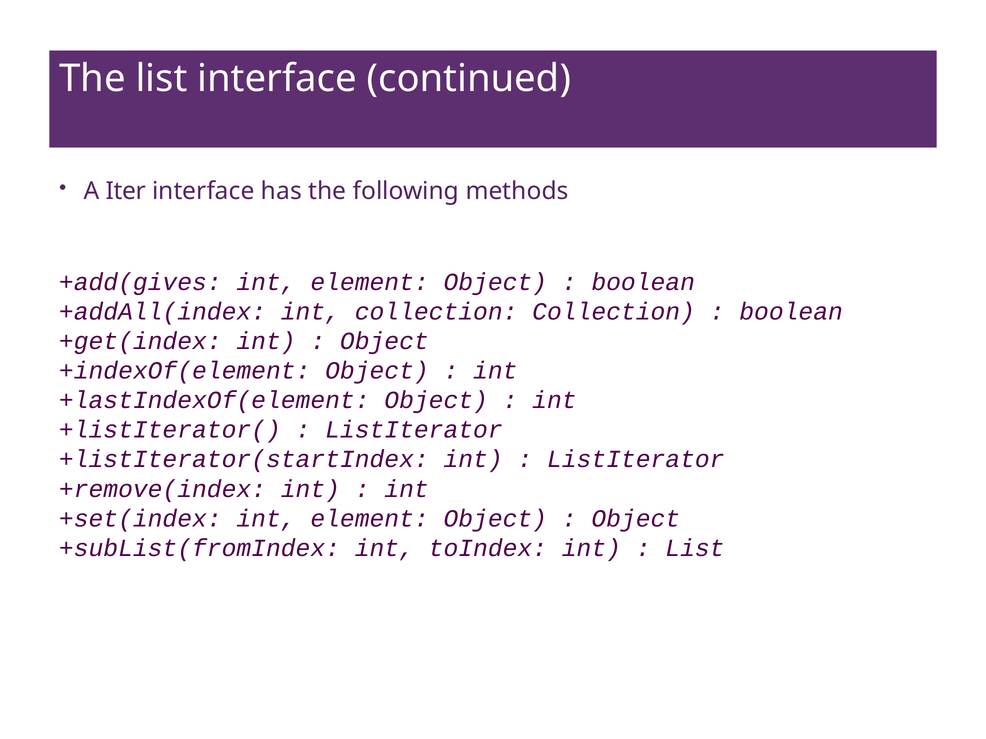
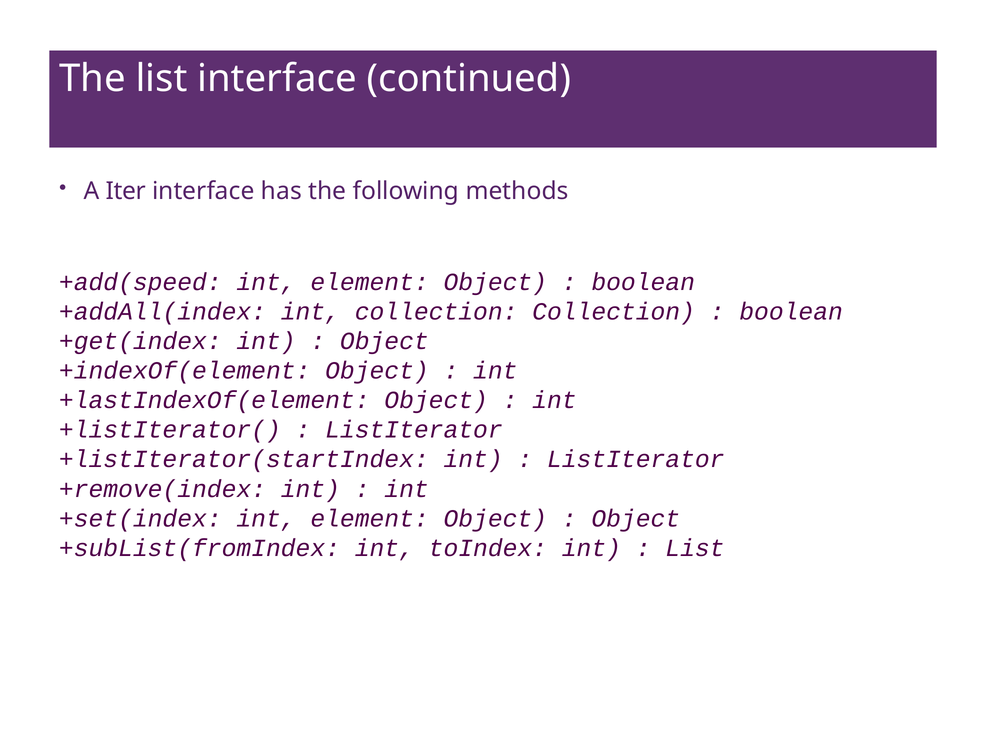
+add(gives: +add(gives -> +add(speed
